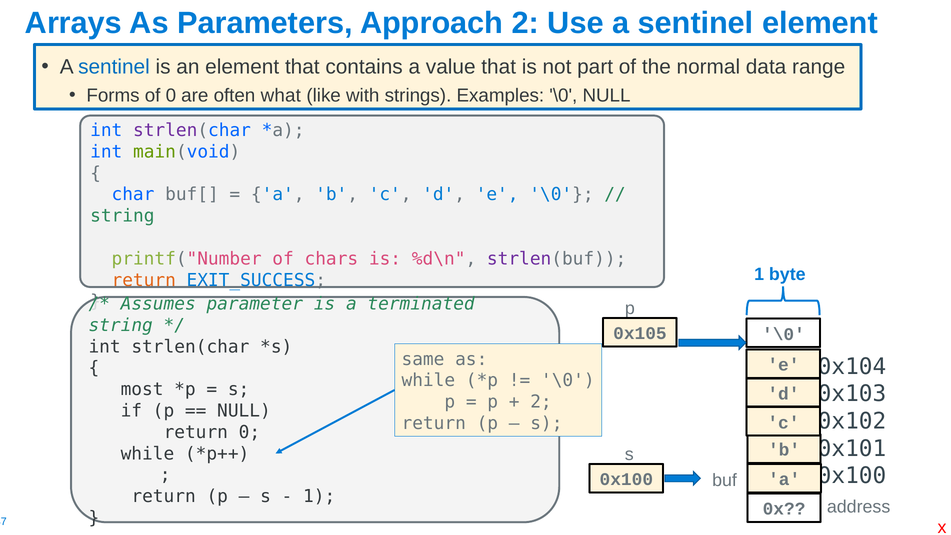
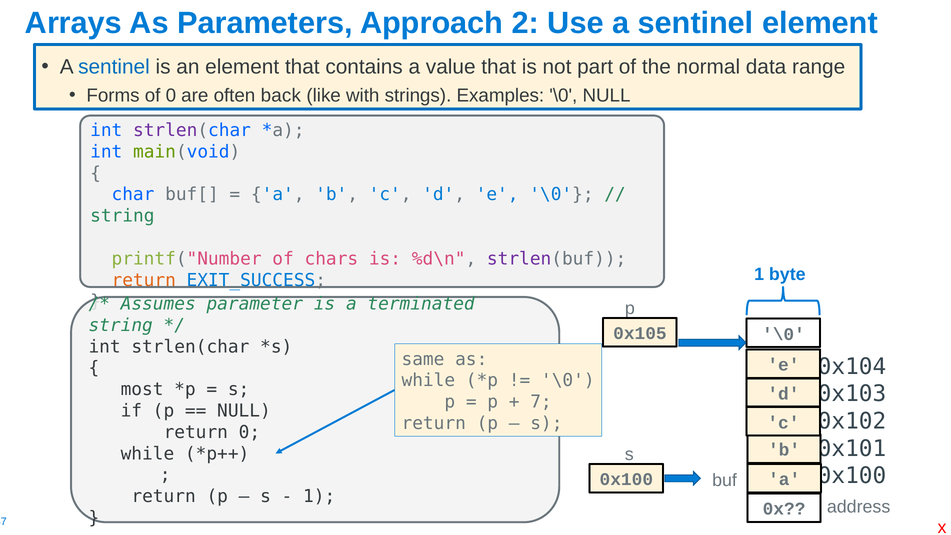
what: what -> back
2 at (541, 402): 2 -> 7
